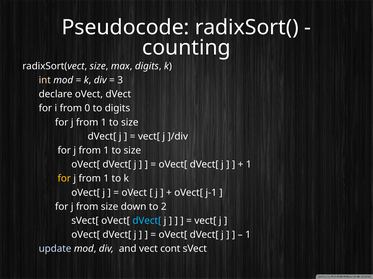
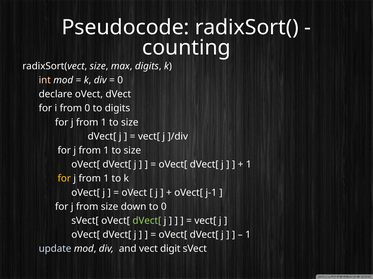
3 at (120, 80): 3 -> 0
to 2: 2 -> 0
dVect[ at (147, 221) colour: light blue -> light green
cont: cont -> digit
